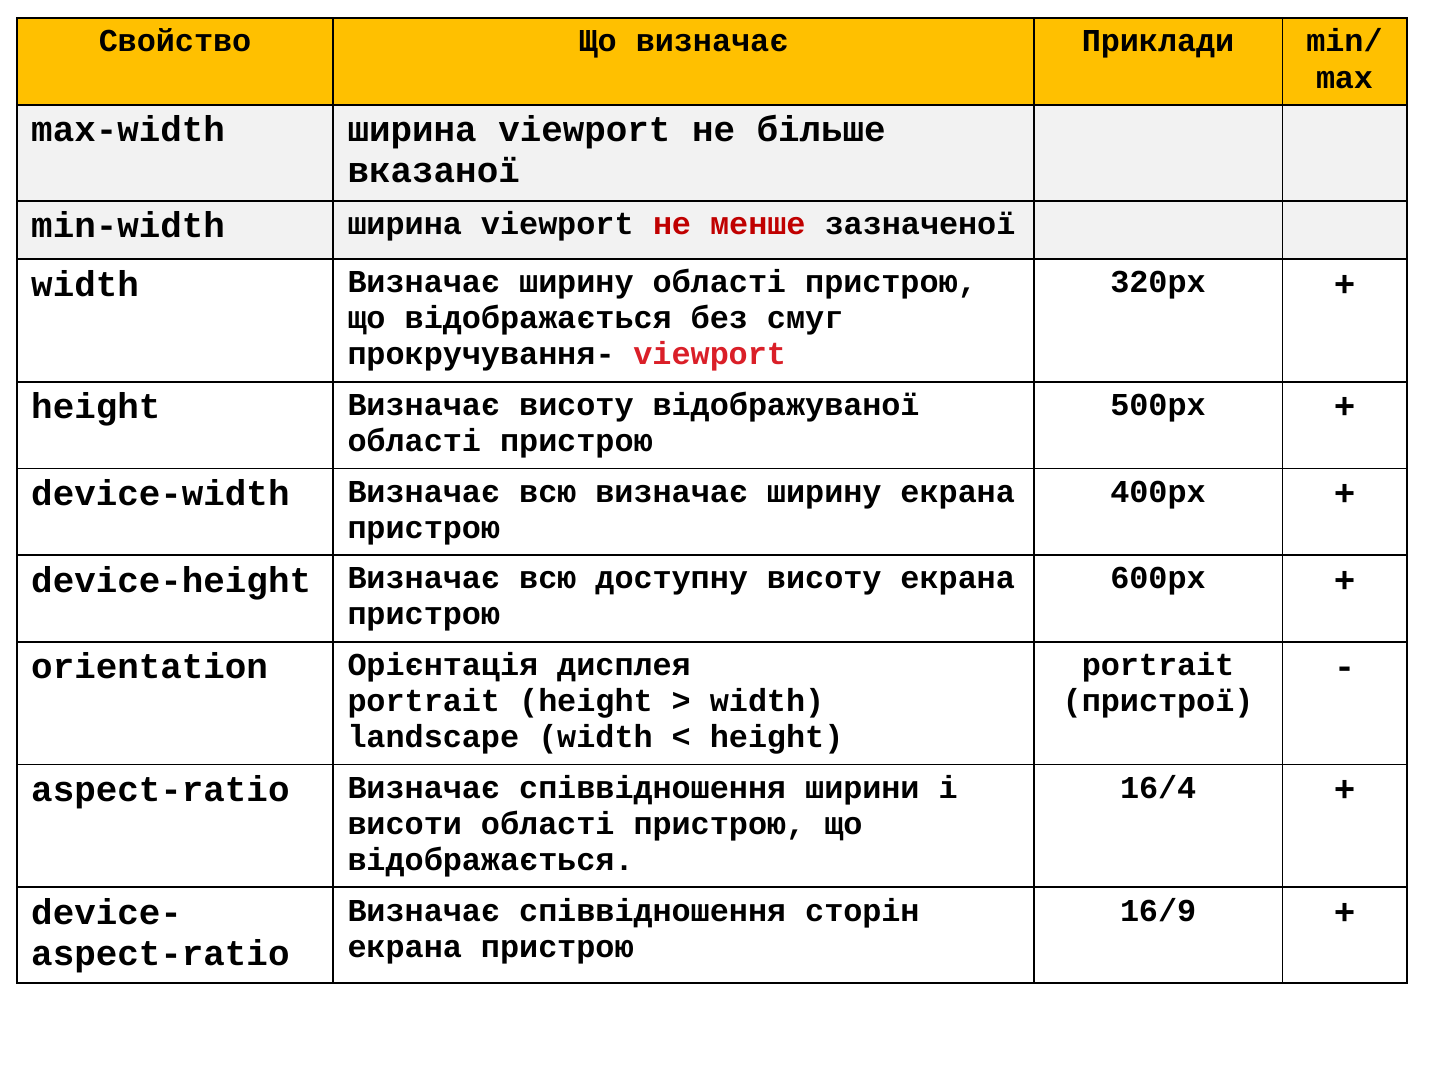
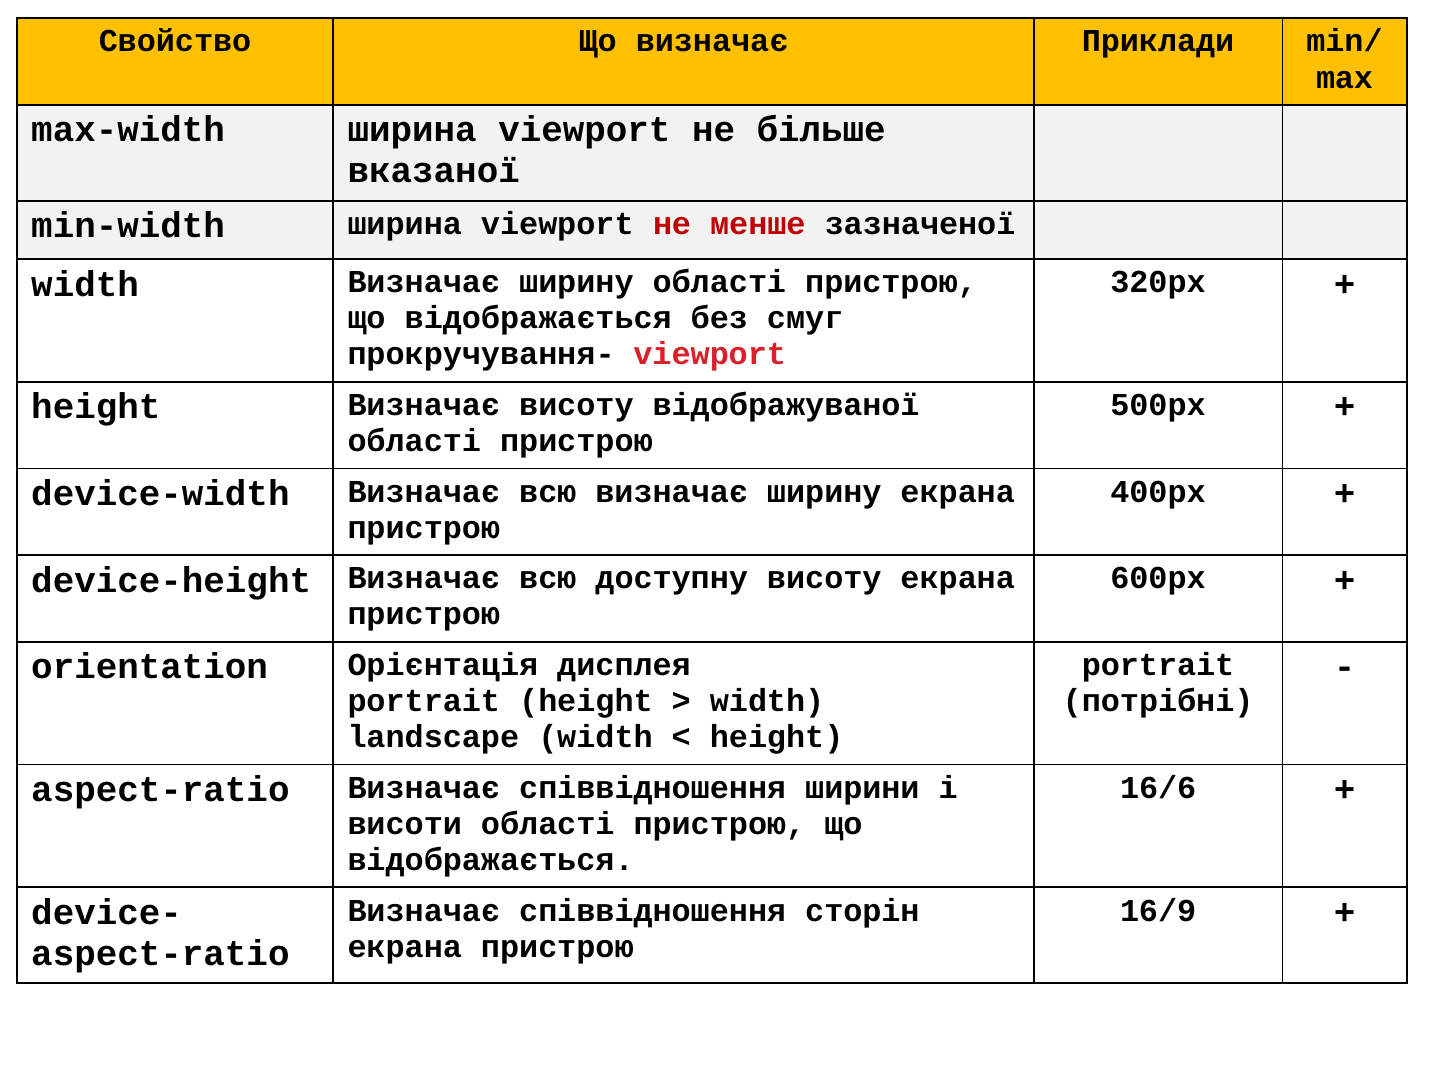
пристрої: пристрої -> потрібні
16/4: 16/4 -> 16/6
